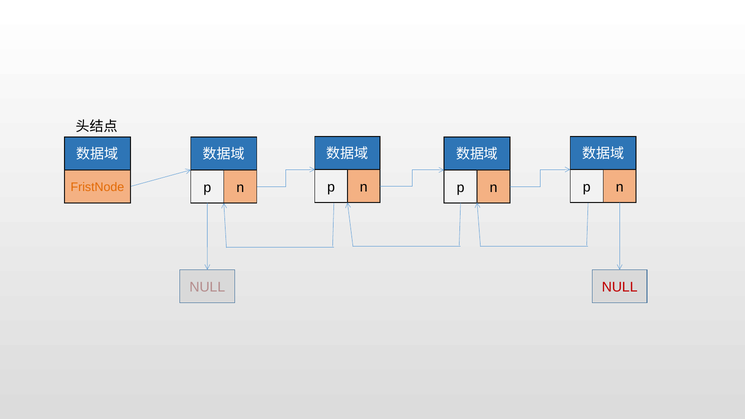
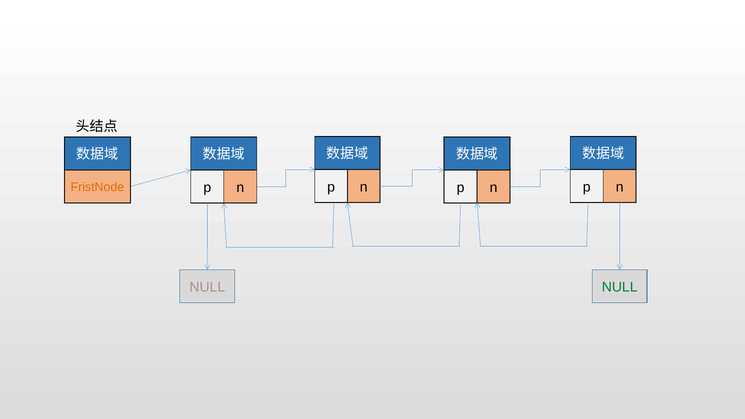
NULL at (620, 287) colour: red -> green
